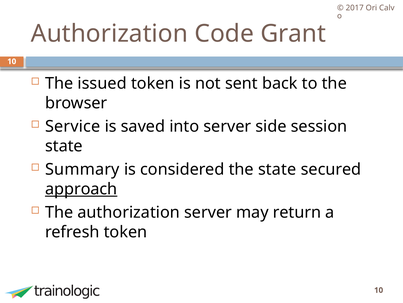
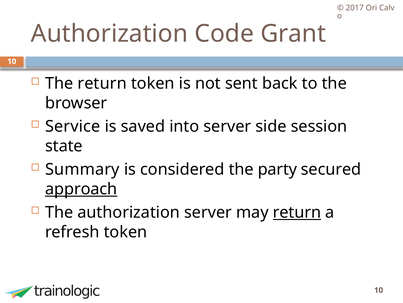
The issued: issued -> return
the state: state -> party
return at (297, 212) underline: none -> present
